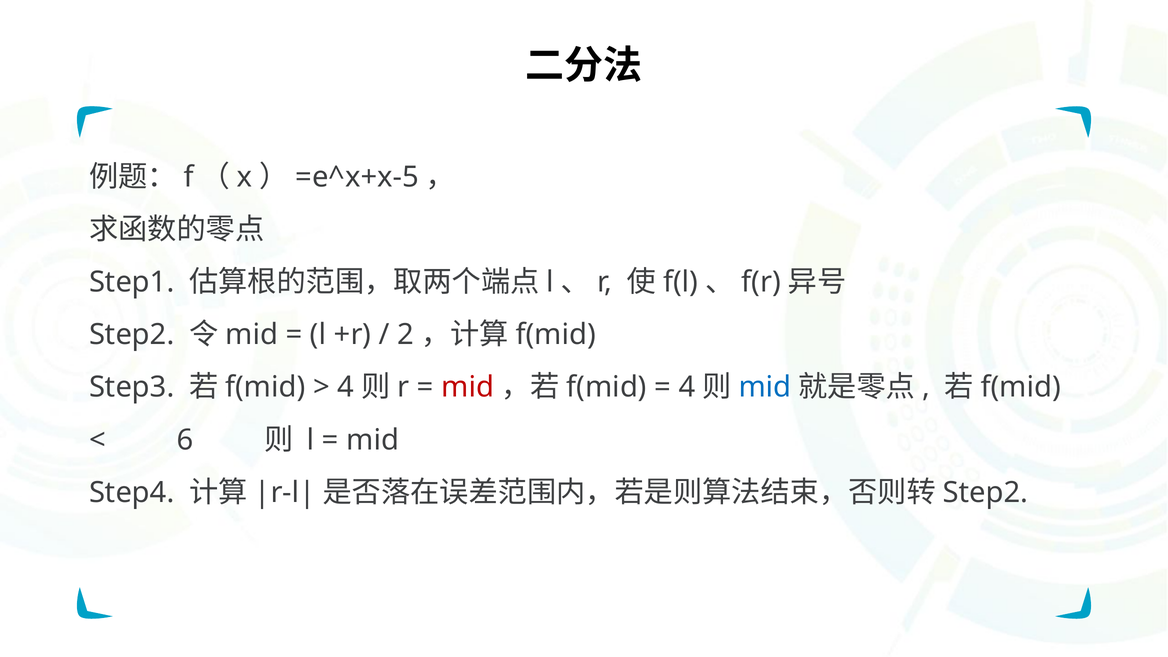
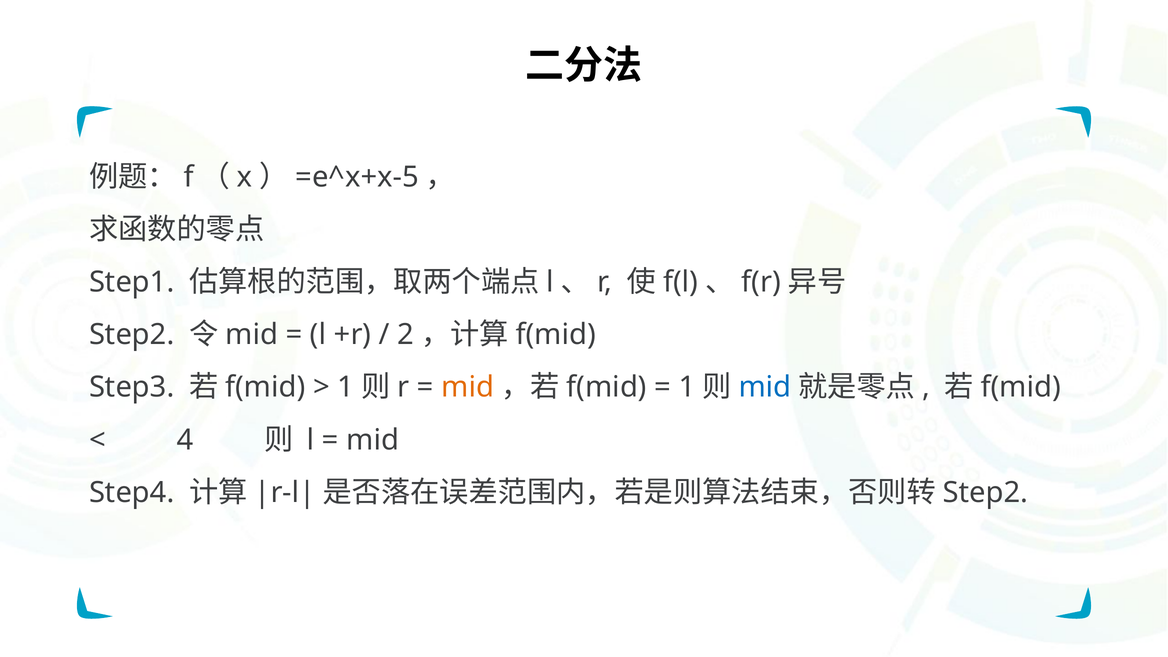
4 at (346, 387): 4 -> 1
mid at (468, 387) colour: red -> orange
4 at (687, 387): 4 -> 1
6: 6 -> 4
